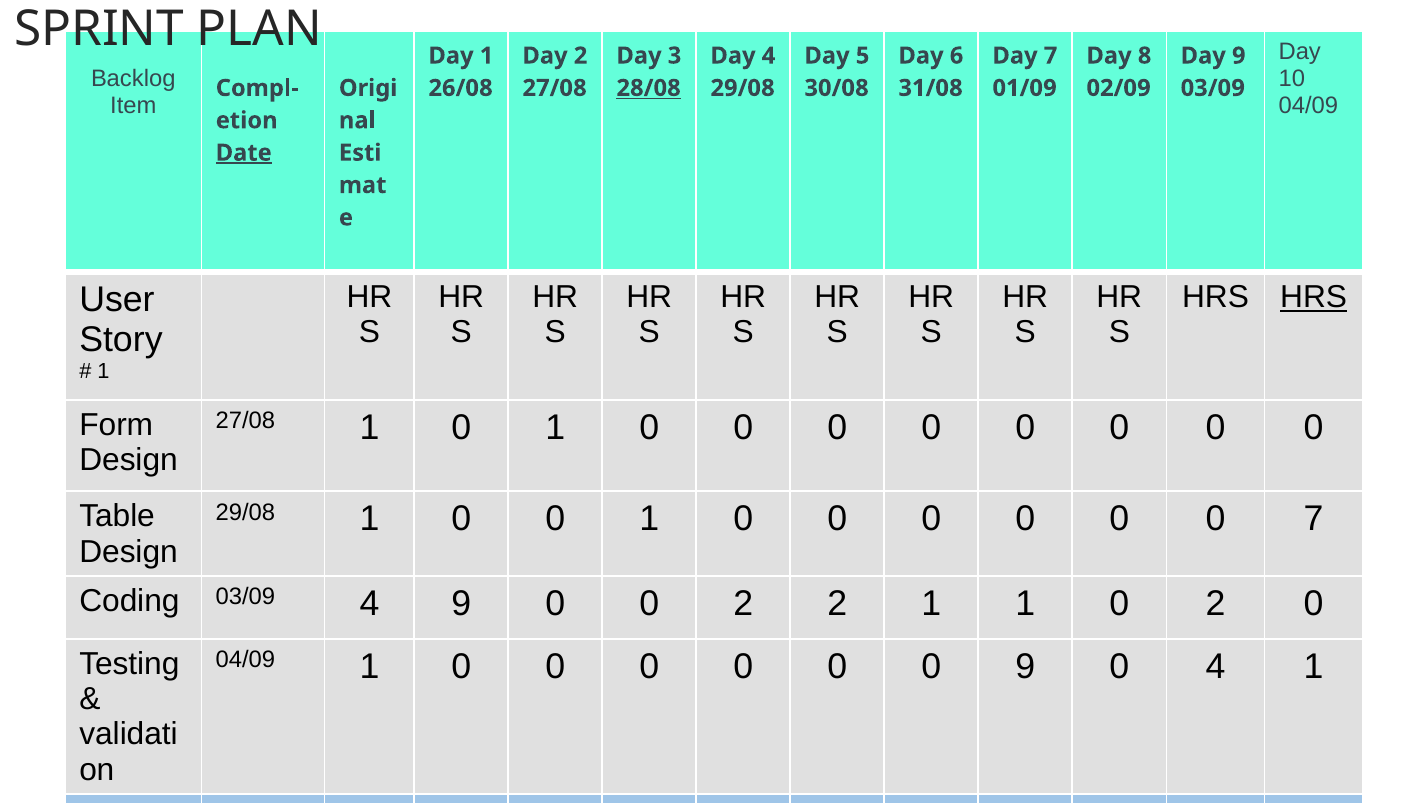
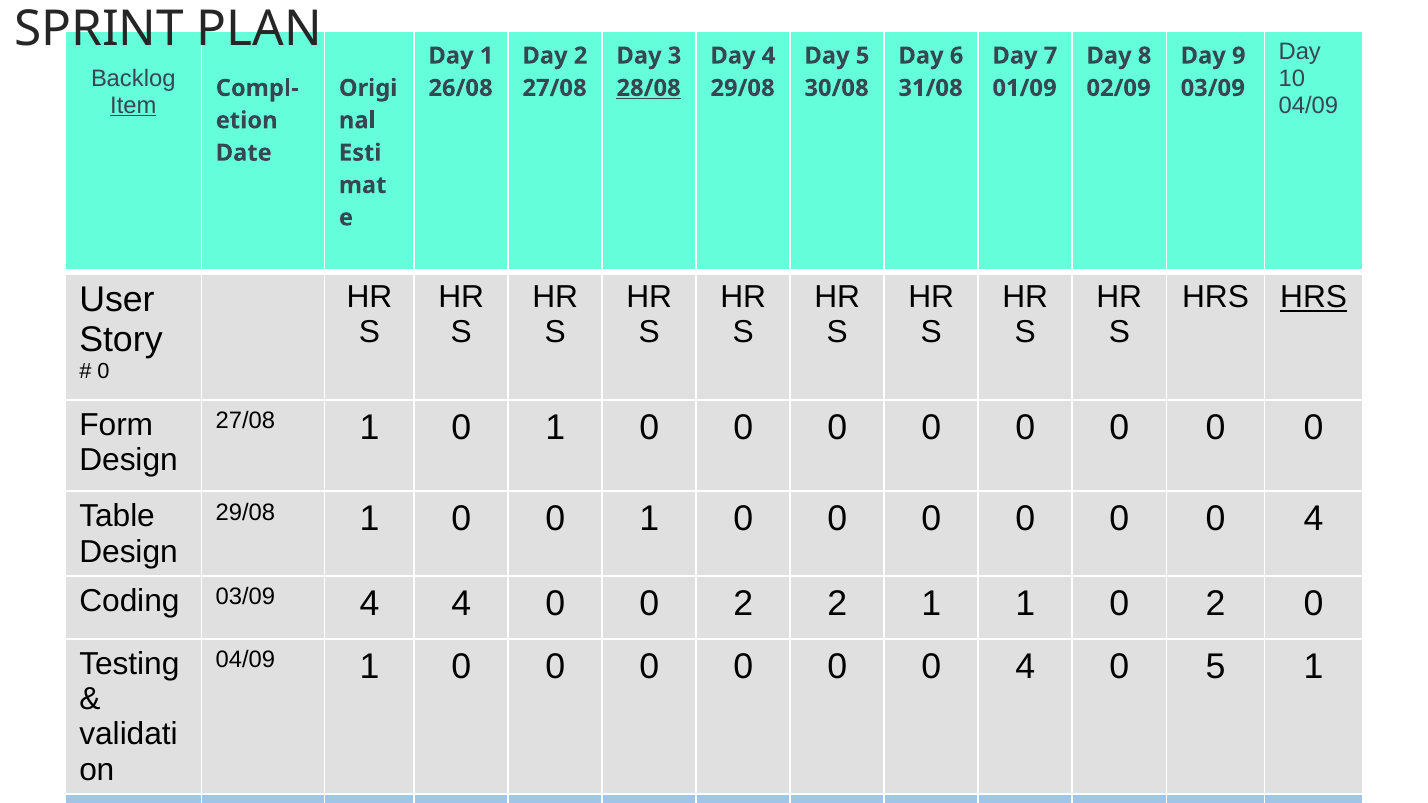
Item underline: none -> present
Date underline: present -> none
1 at (104, 372): 1 -> 0
7 at (1314, 519): 7 -> 4
4 9: 9 -> 4
9 at (1025, 667): 9 -> 4
0 4: 4 -> 5
